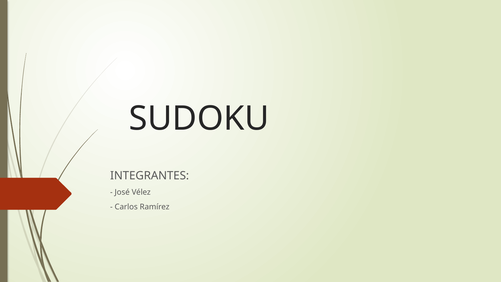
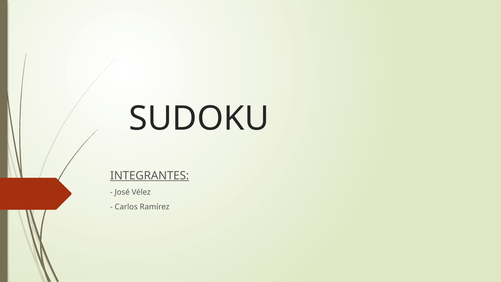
INTEGRANTES underline: none -> present
